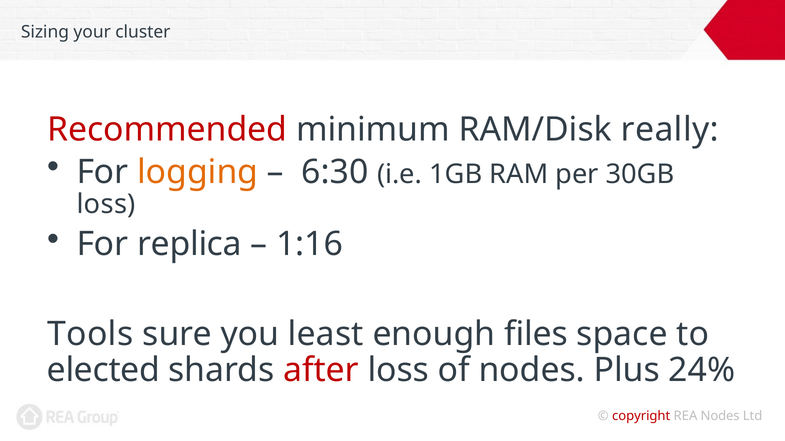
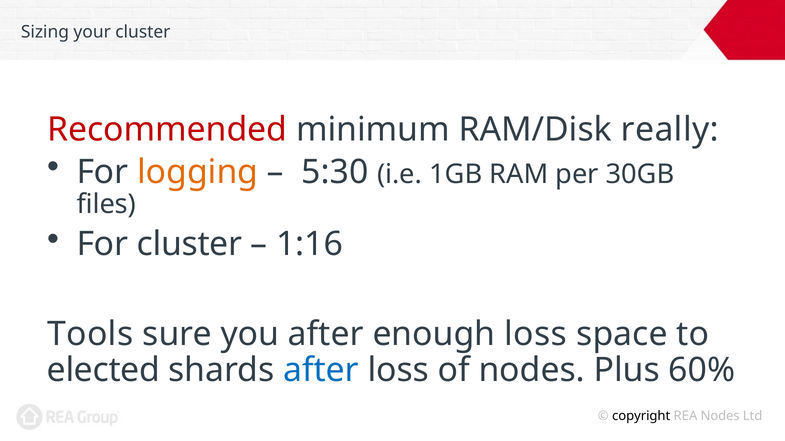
6:30: 6:30 -> 5:30
loss at (106, 205): loss -> files
For replica: replica -> cluster
you least: least -> after
enough files: files -> loss
after at (321, 371) colour: red -> blue
24%: 24% -> 60%
copyright colour: red -> black
